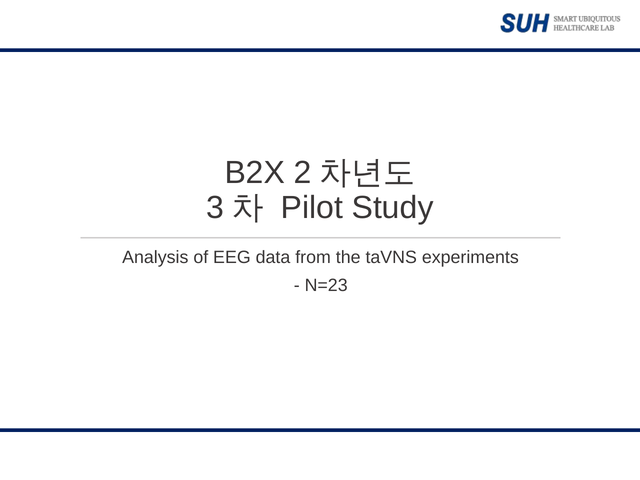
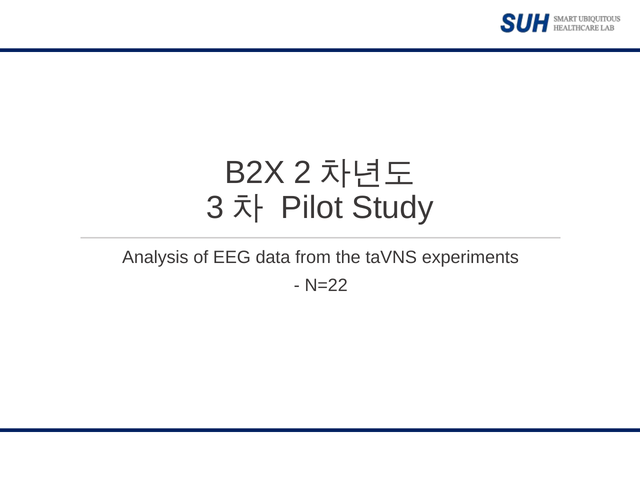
N=23: N=23 -> N=22
